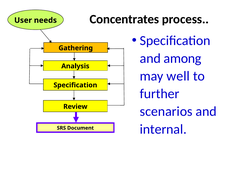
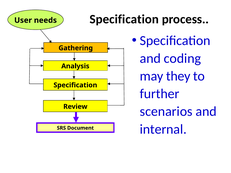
Concentrates at (124, 19): Concentrates -> Specification
among: among -> coding
well: well -> they
